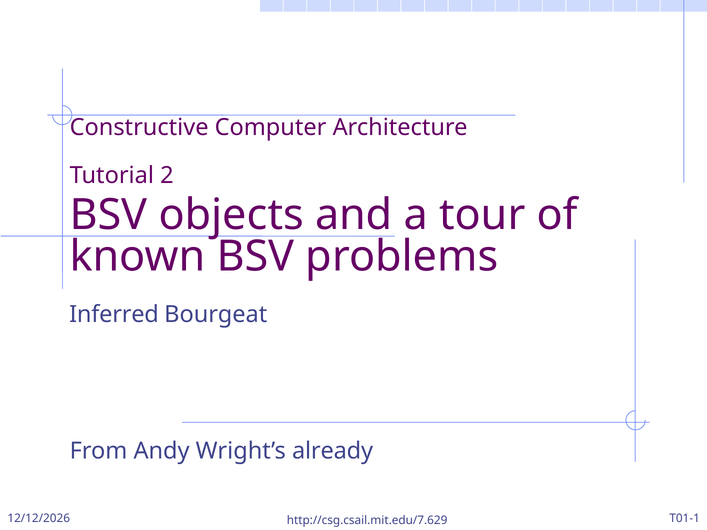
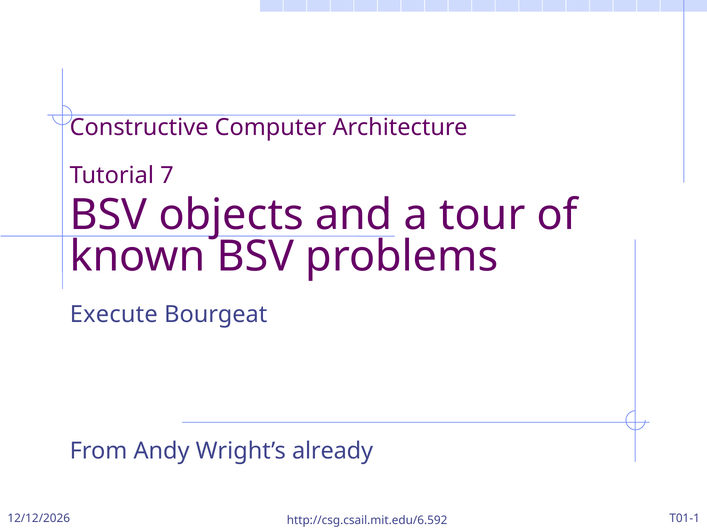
2: 2 -> 7
Inferred: Inferred -> Execute
http://csg.csail.mit.edu/7.629: http://csg.csail.mit.edu/7.629 -> http://csg.csail.mit.edu/6.592
